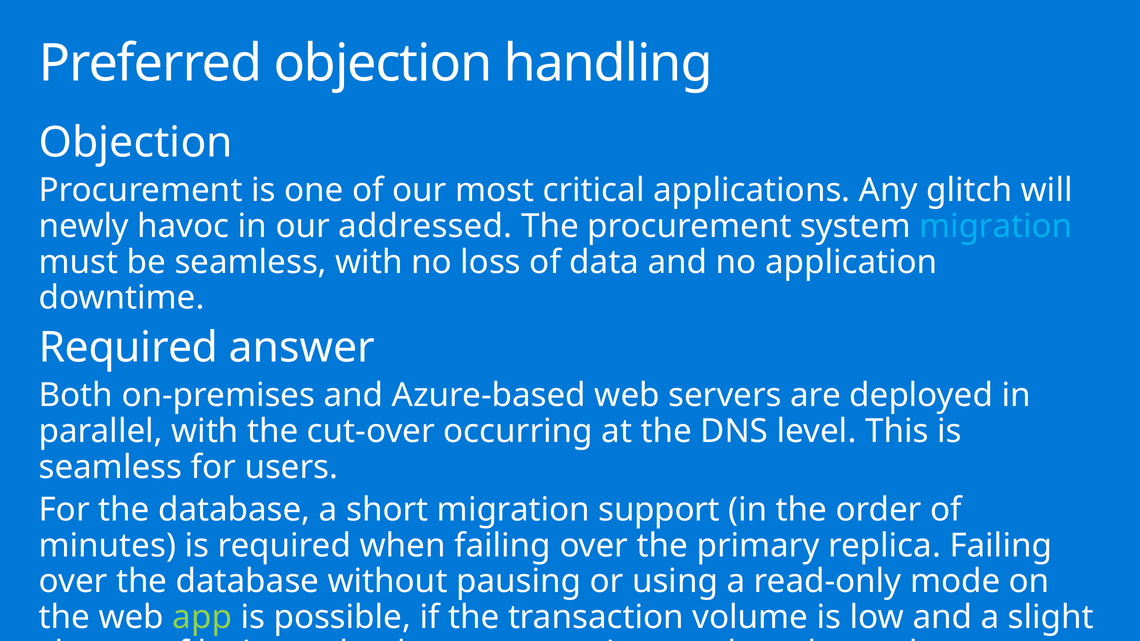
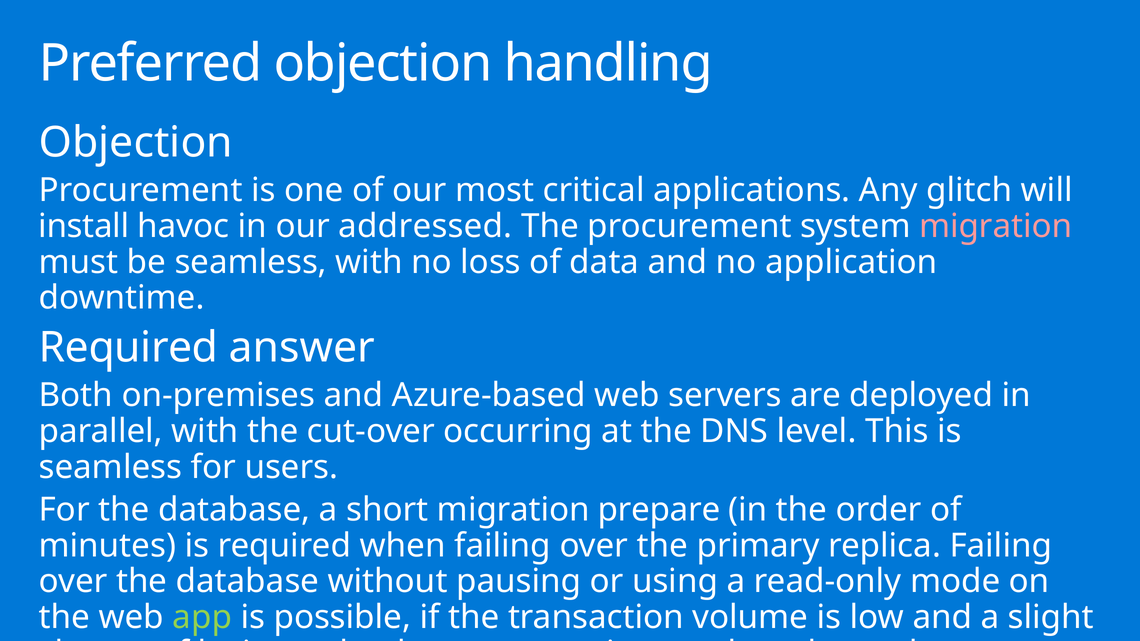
newly: newly -> install
migration at (996, 226) colour: light blue -> pink
support: support -> prepare
